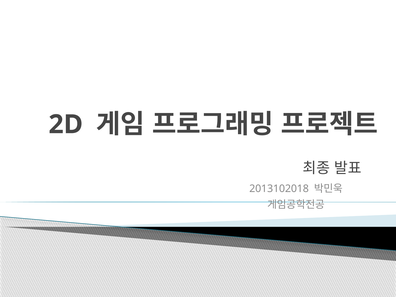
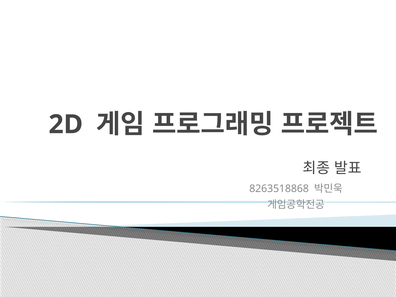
2013102018: 2013102018 -> 8263518868
